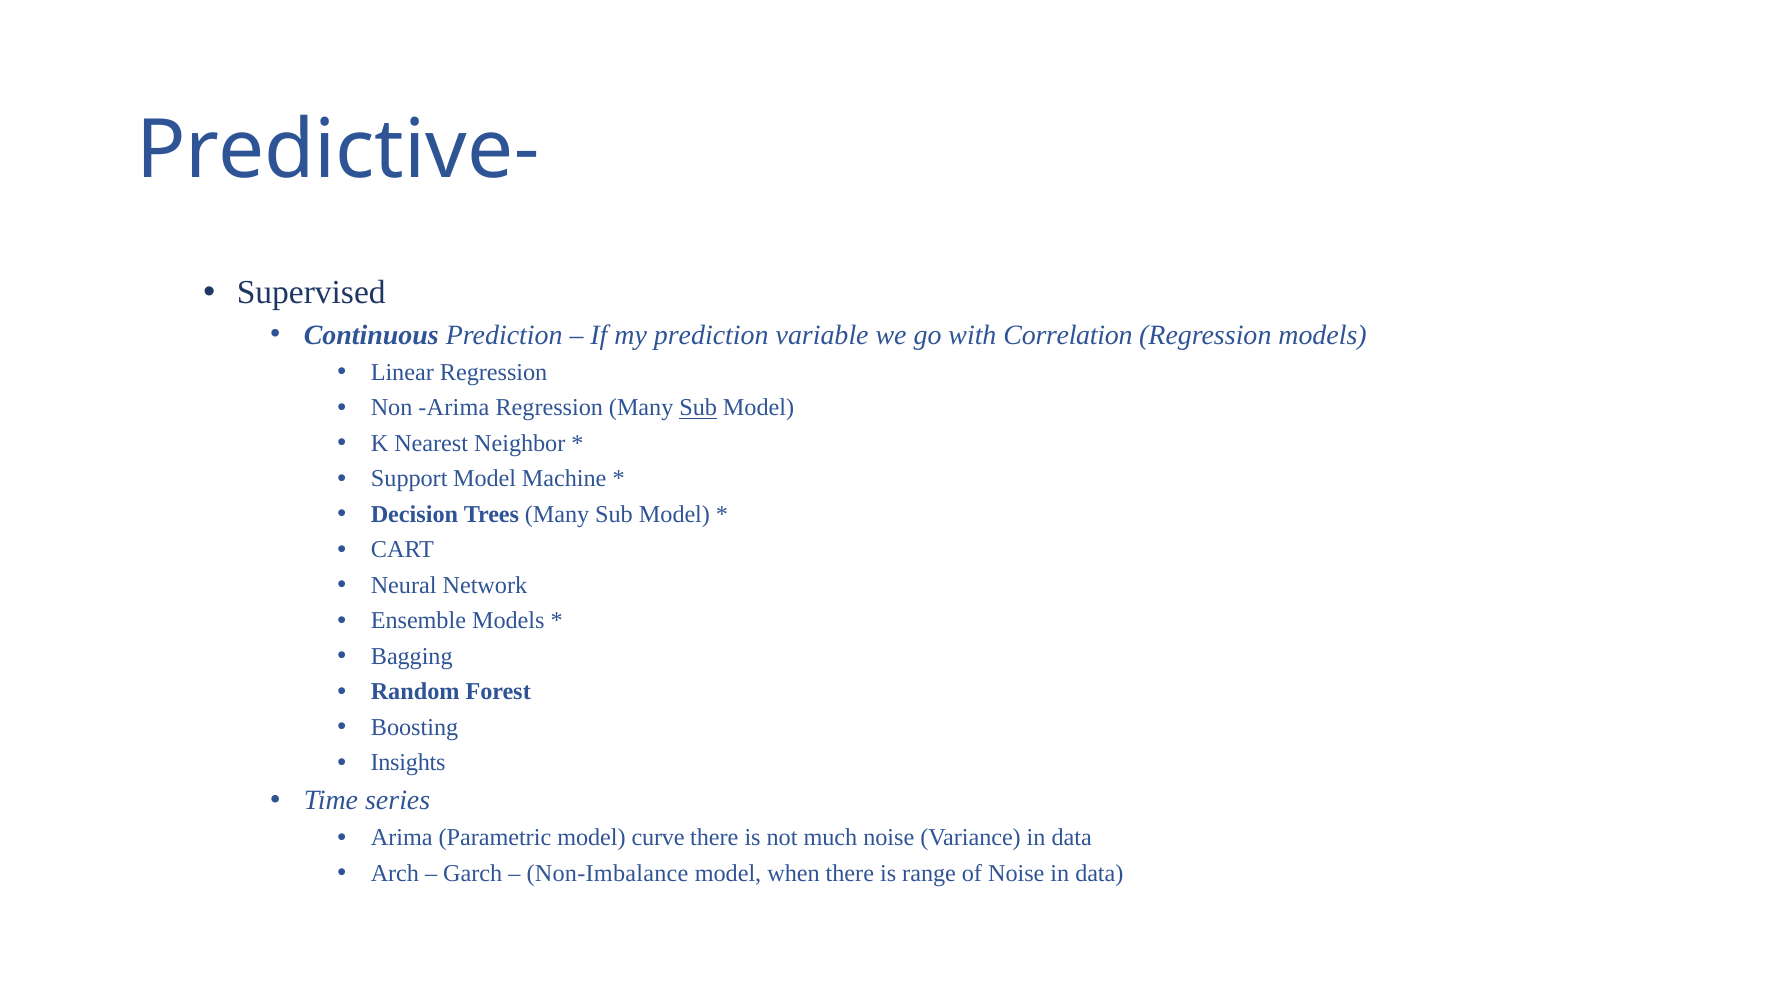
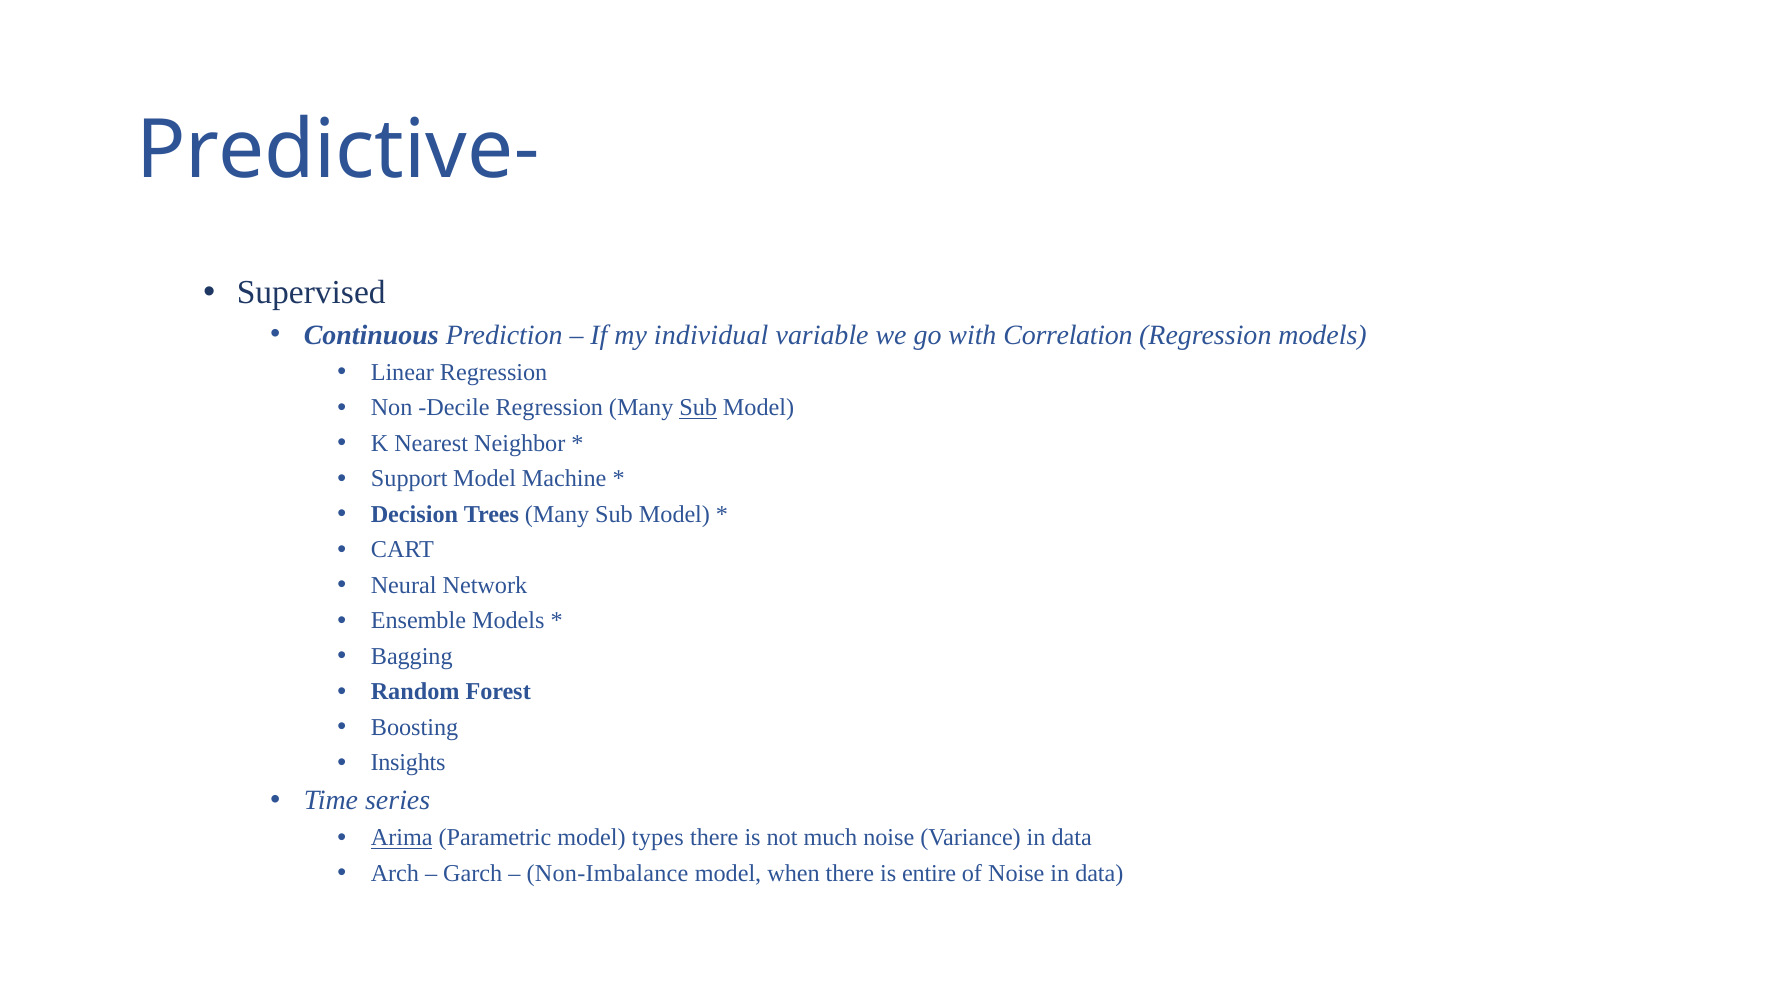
my prediction: prediction -> individual
Non Arima: Arima -> Decile
Arima at (402, 838) underline: none -> present
curve: curve -> types
range: range -> entire
